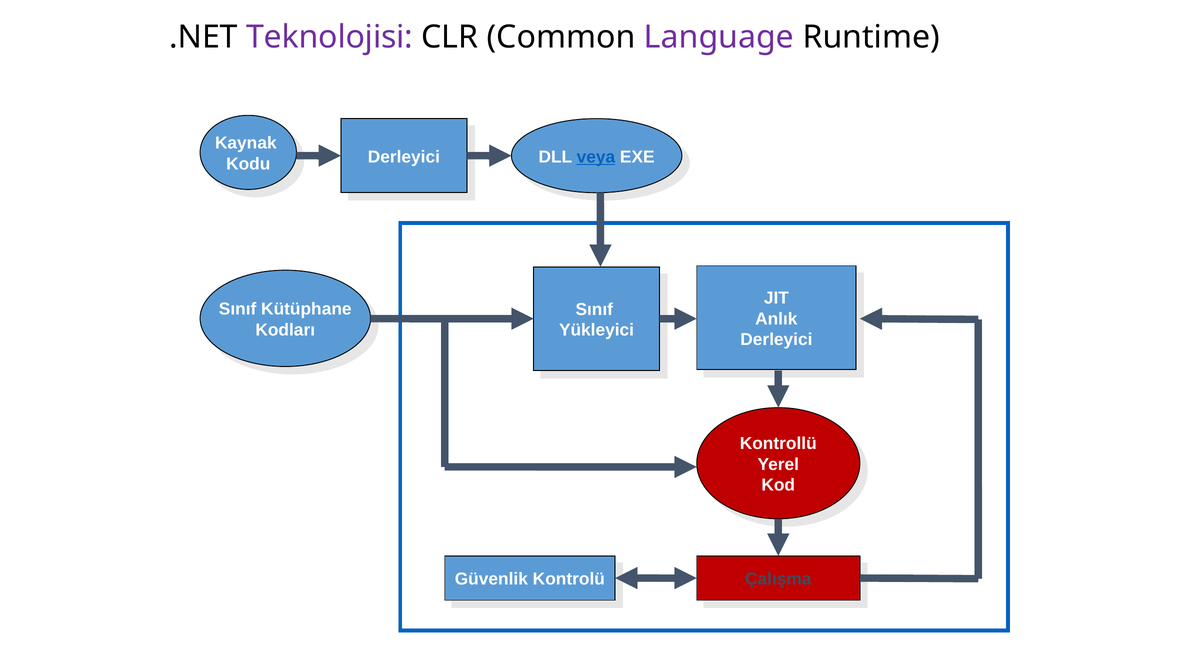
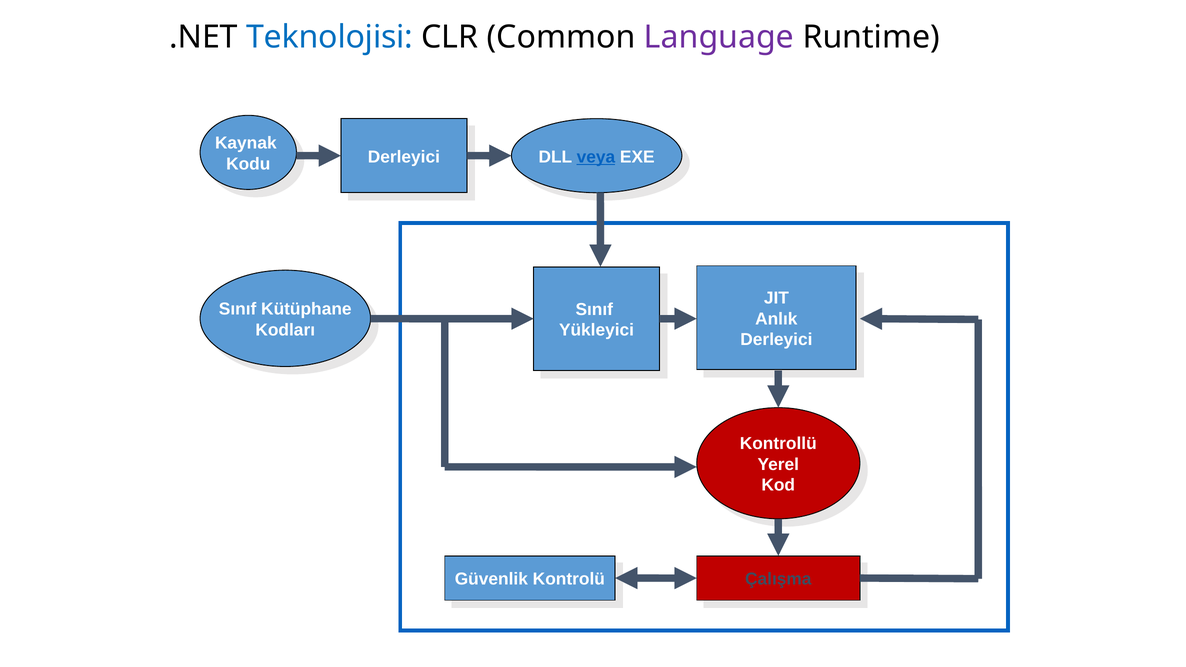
Teknolojisi colour: purple -> blue
